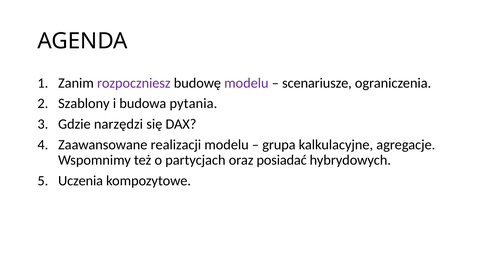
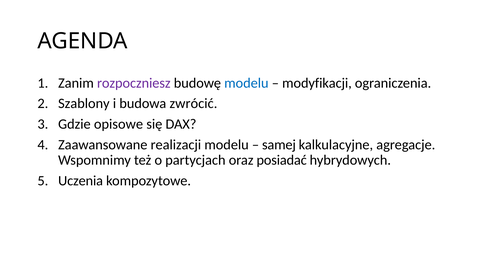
modelu at (246, 83) colour: purple -> blue
scenariusze: scenariusze -> modyfikacji
pytania: pytania -> zwrócić
narzędzi: narzędzi -> opisowe
grupa: grupa -> samej
